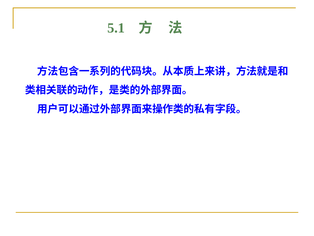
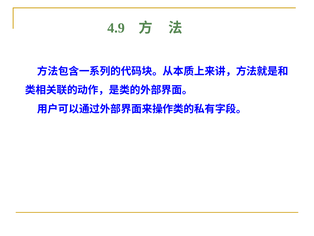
5.1: 5.1 -> 4.9
